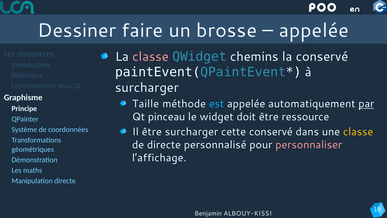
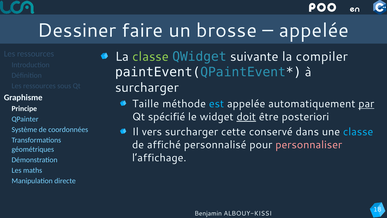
classe at (151, 57) colour: pink -> light green
chemins: chemins -> suivante
la conservé: conservé -> compiler
pinceau: pinceau -> spécifié
doit underline: none -> present
ressource: ressource -> posteriori
Il être: être -> vers
classe at (358, 132) colour: yellow -> light blue
de directe: directe -> affiché
